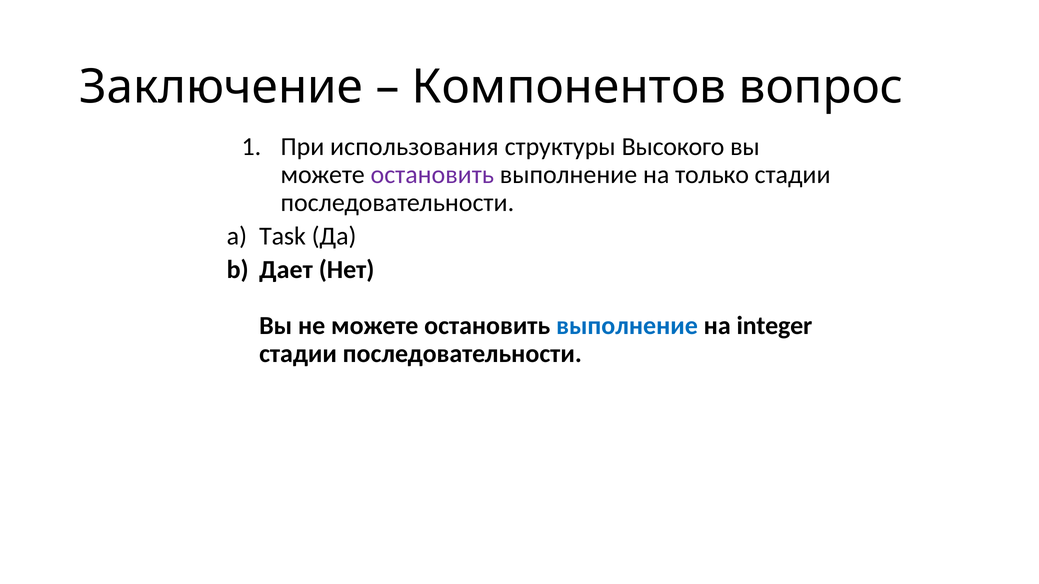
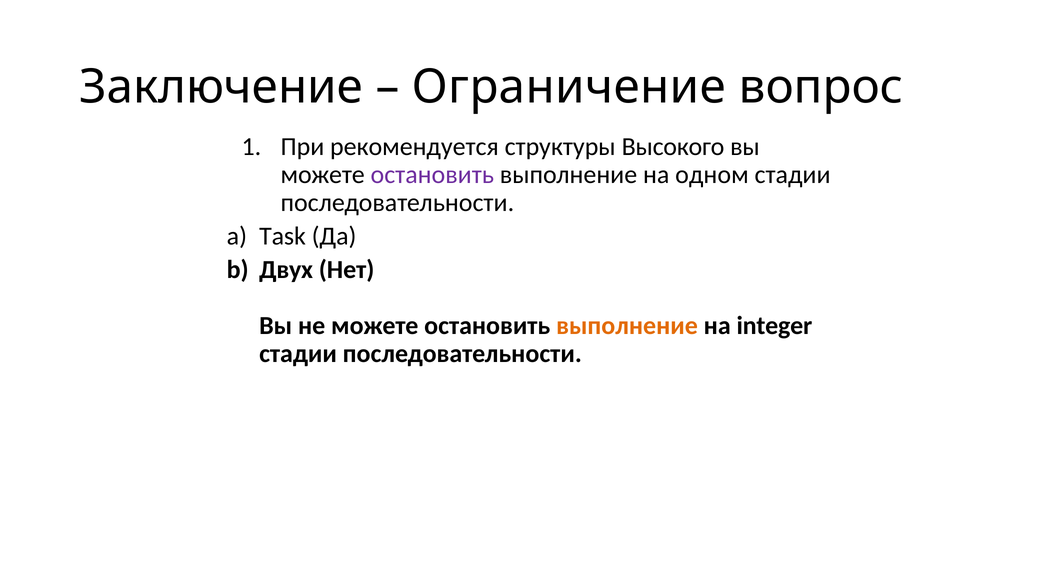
Компонентов: Компонентов -> Ограничение
использования: использования -> рекомендуется
только: только -> одном
Дает: Дает -> Двух
выполнение at (627, 326) colour: blue -> orange
